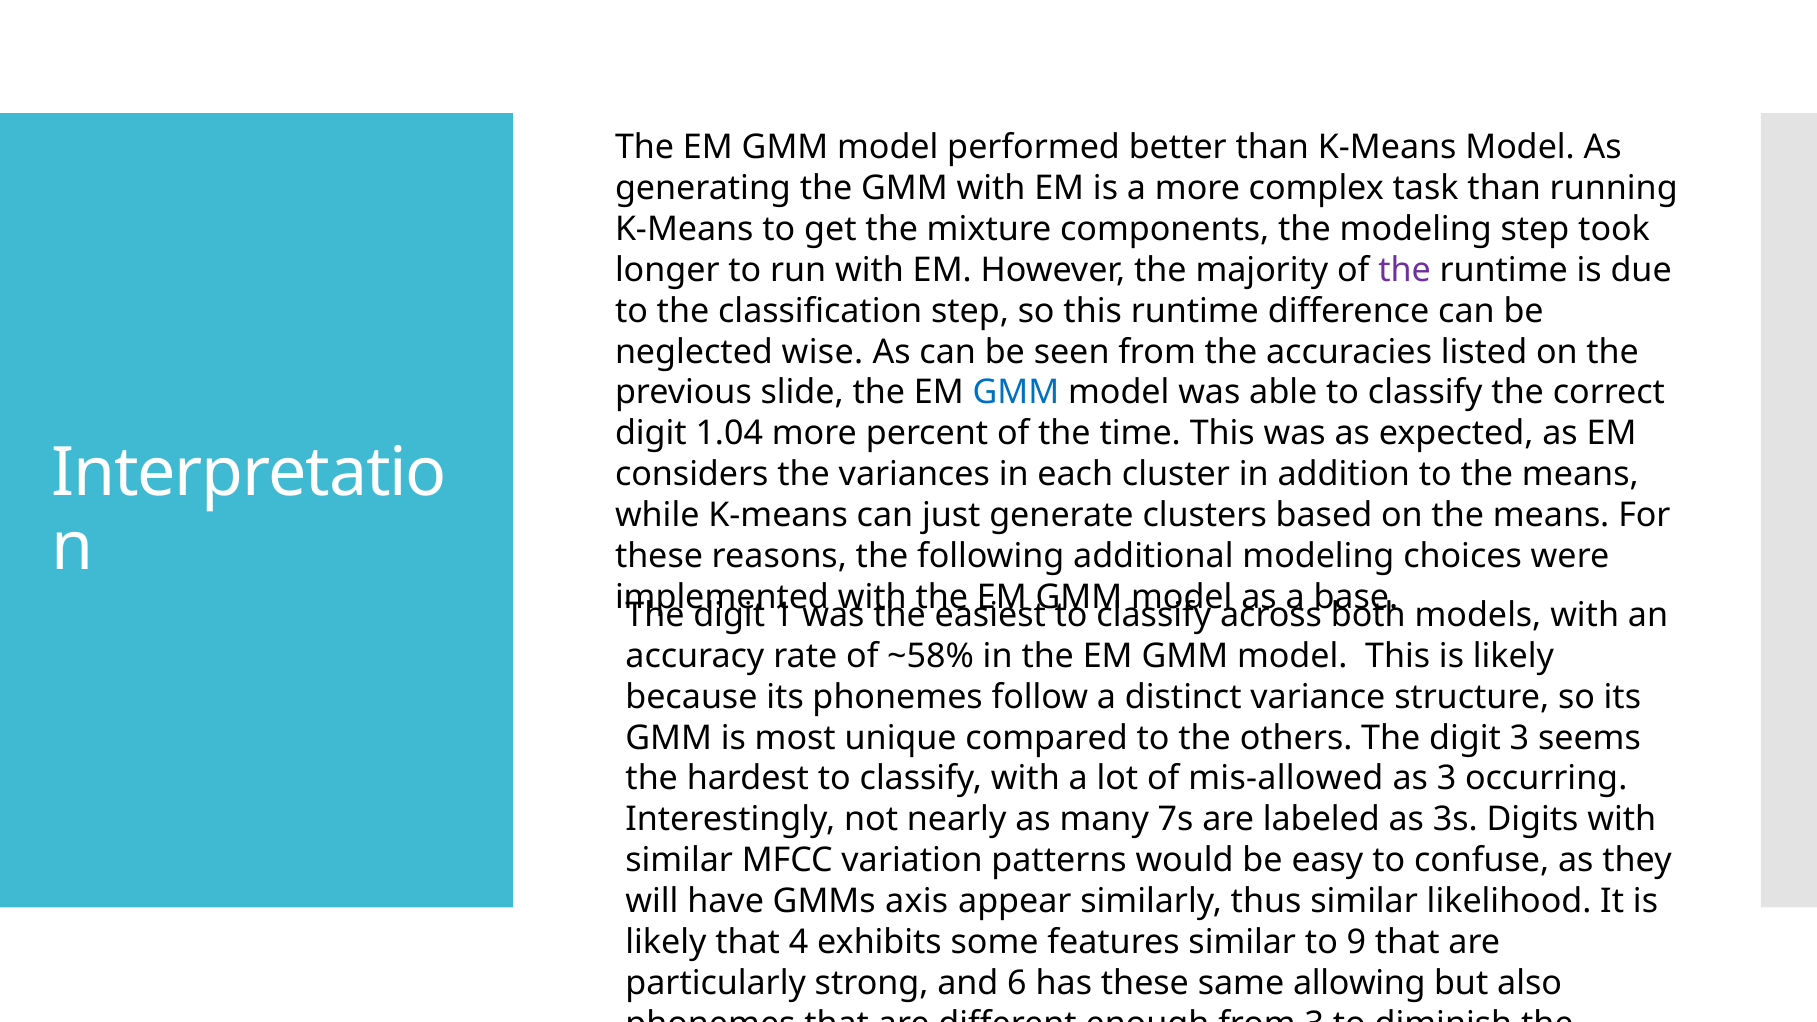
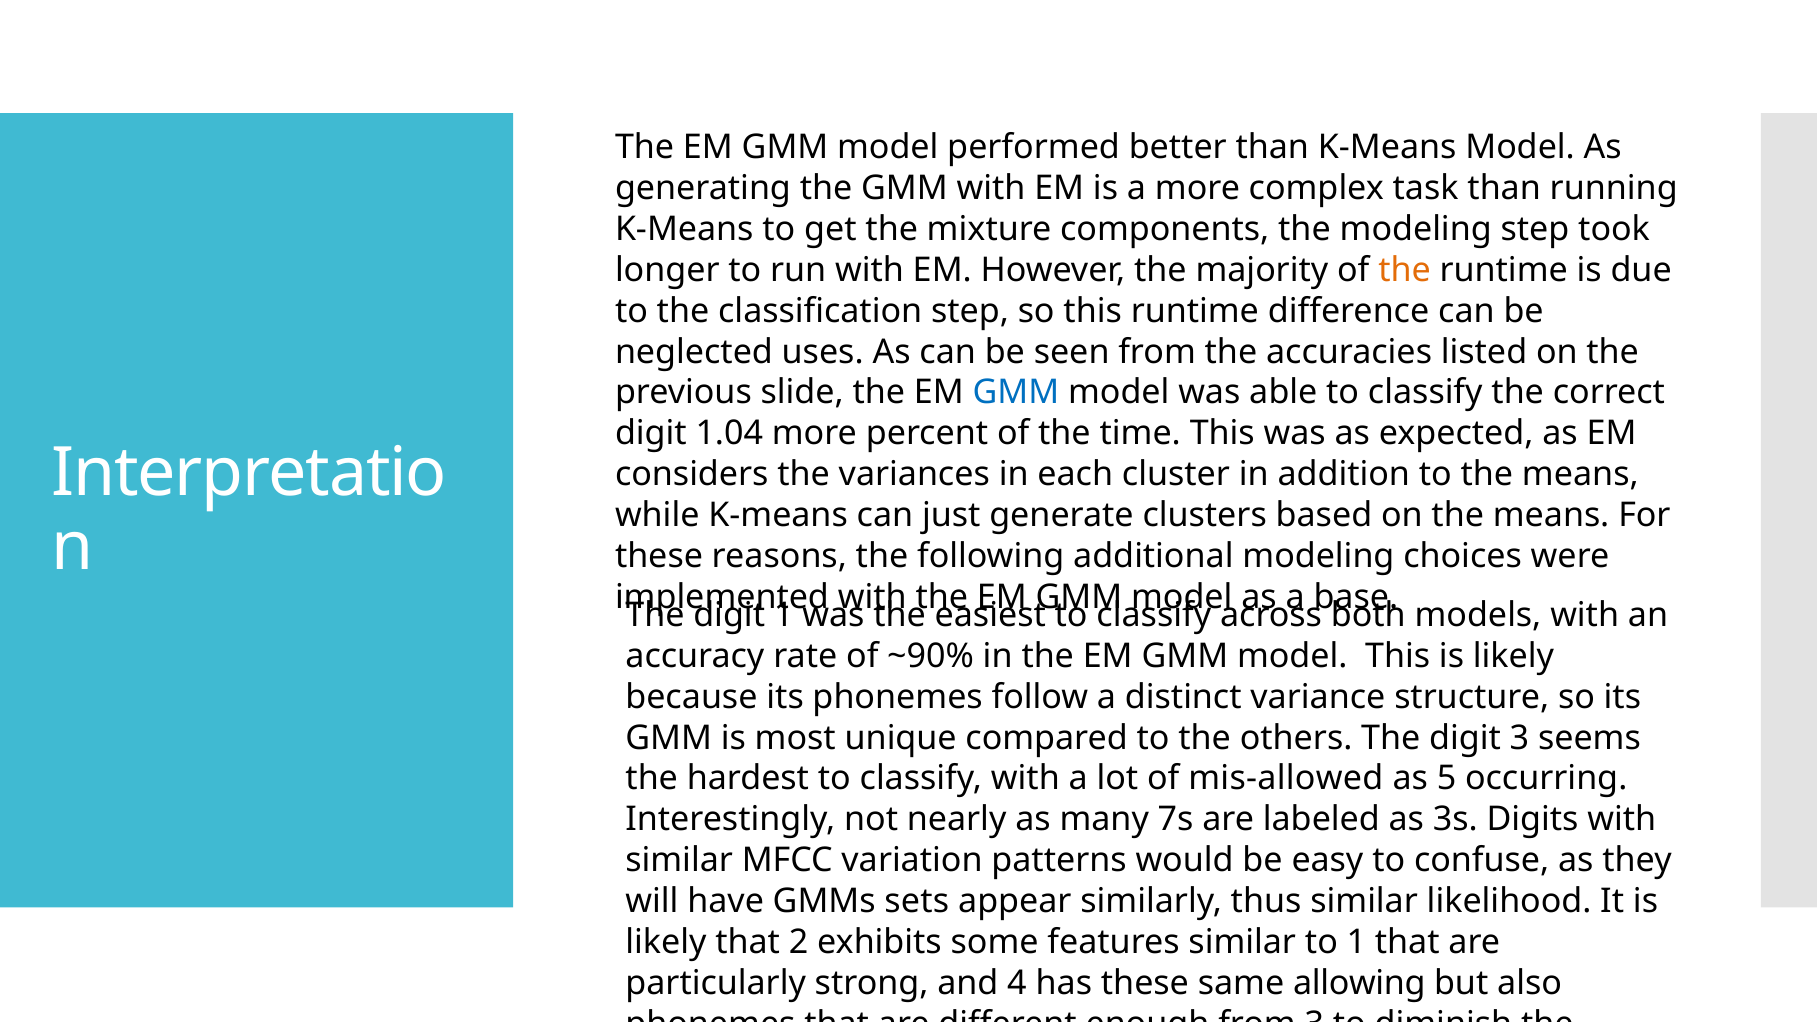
the at (1405, 270) colour: purple -> orange
wise: wise -> uses
~58%: ~58% -> ~90%
as 3: 3 -> 5
axis: axis -> sets
4: 4 -> 2
to 9: 9 -> 1
6: 6 -> 4
